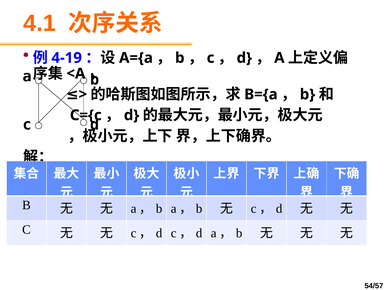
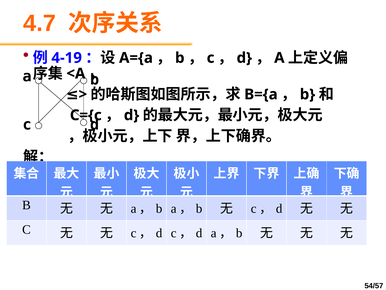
4.1: 4.1 -> 4.7
